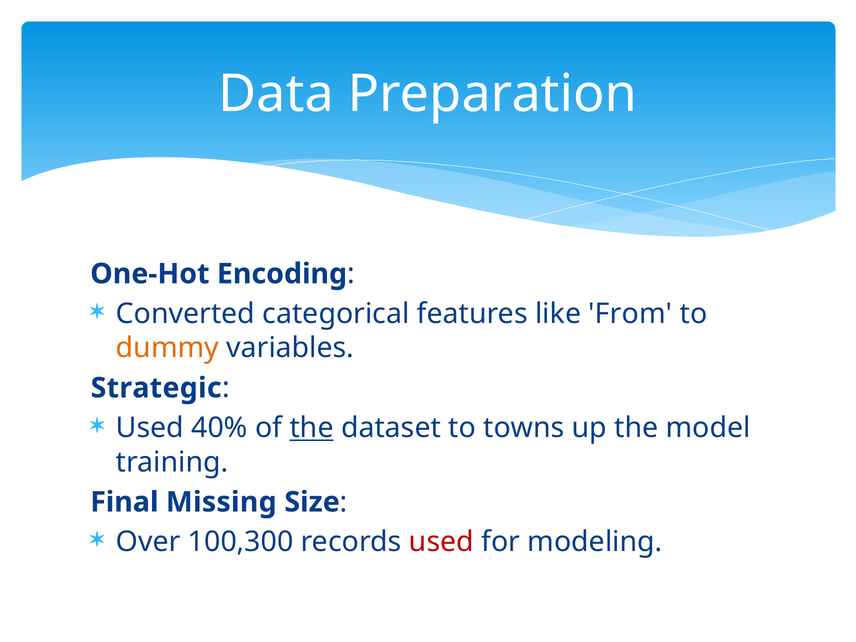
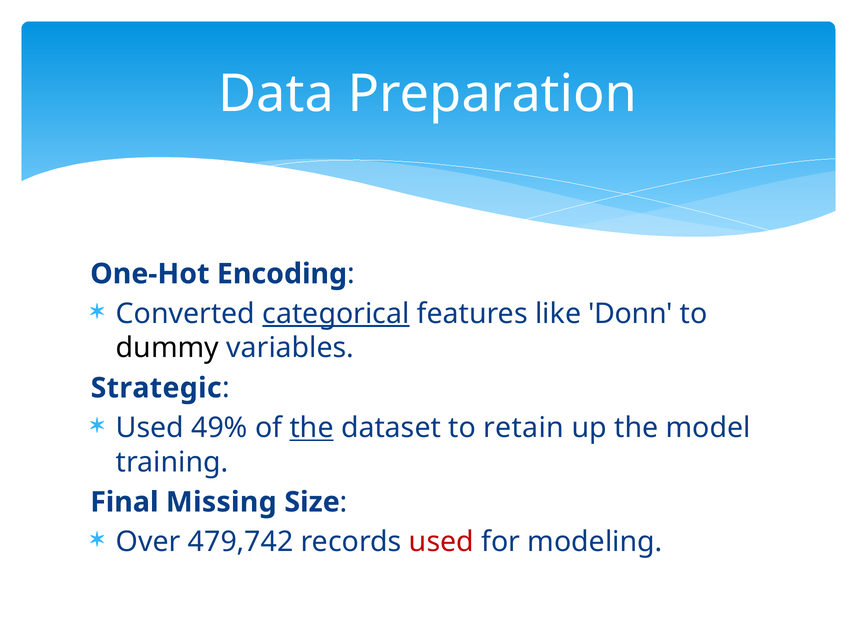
categorical underline: none -> present
From: From -> Donn
dummy colour: orange -> black
40%: 40% -> 49%
towns: towns -> retain
100,300: 100,300 -> 479,742
